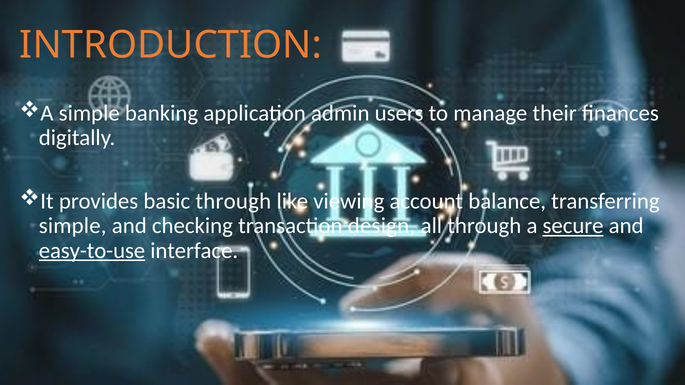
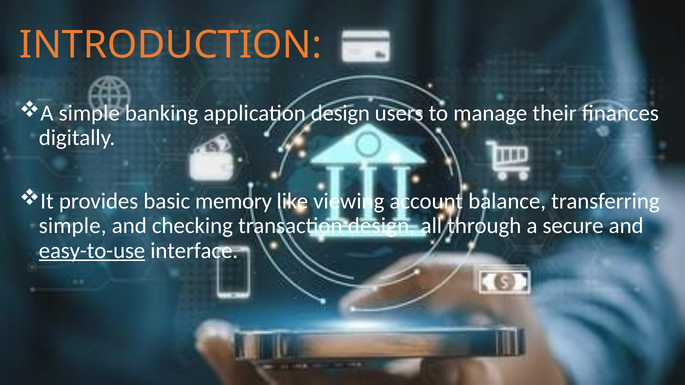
application admin: admin -> design
basic through: through -> memory
secure underline: present -> none
